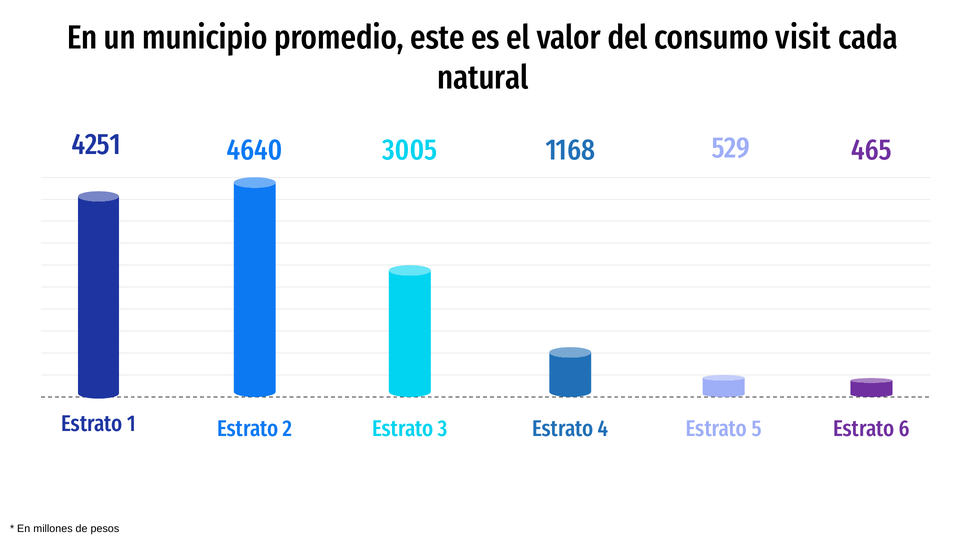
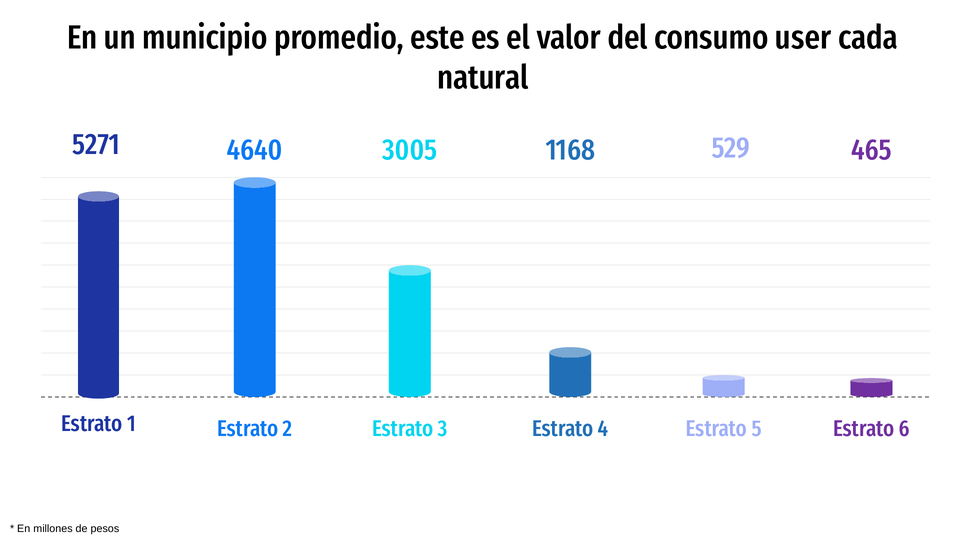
visit: visit -> user
4251: 4251 -> 5271
